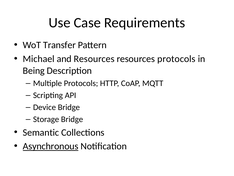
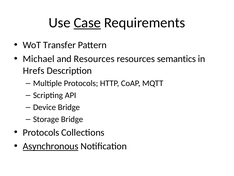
Case underline: none -> present
resources protocols: protocols -> semantics
Being: Being -> Hrefs
Semantic at (41, 132): Semantic -> Protocols
